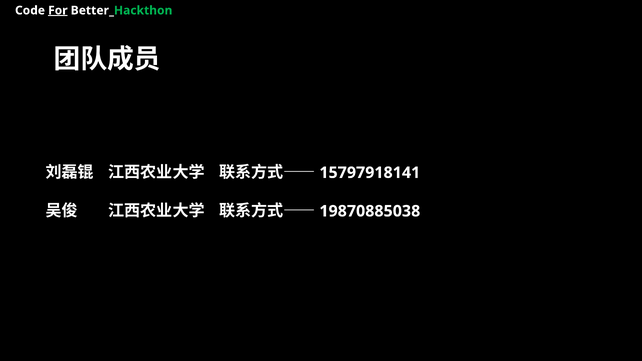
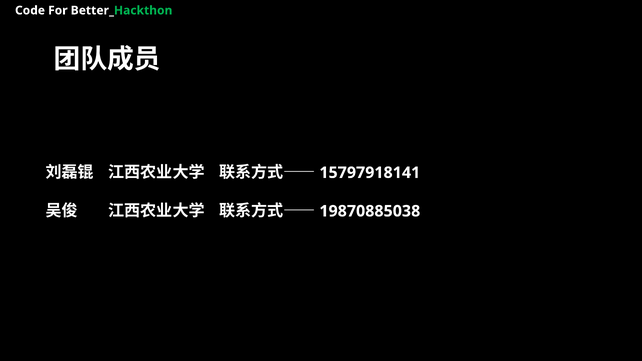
For underline: present -> none
